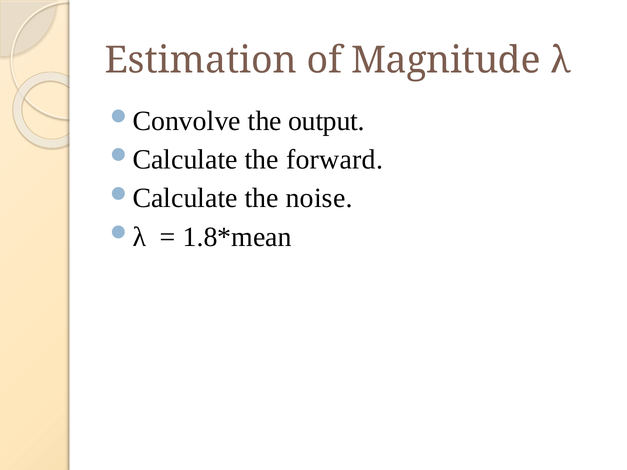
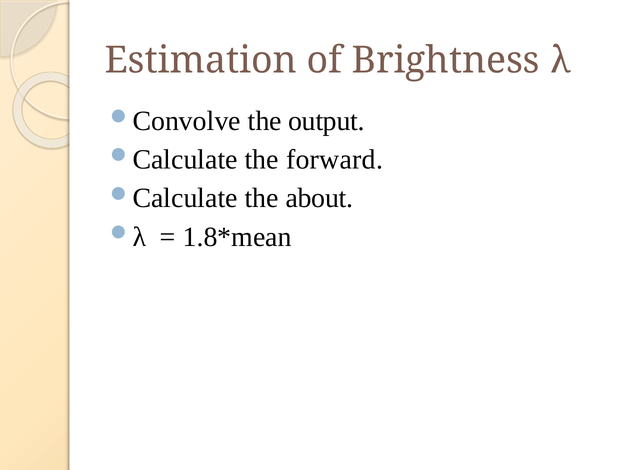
Magnitude: Magnitude -> Brightness
noise: noise -> about
